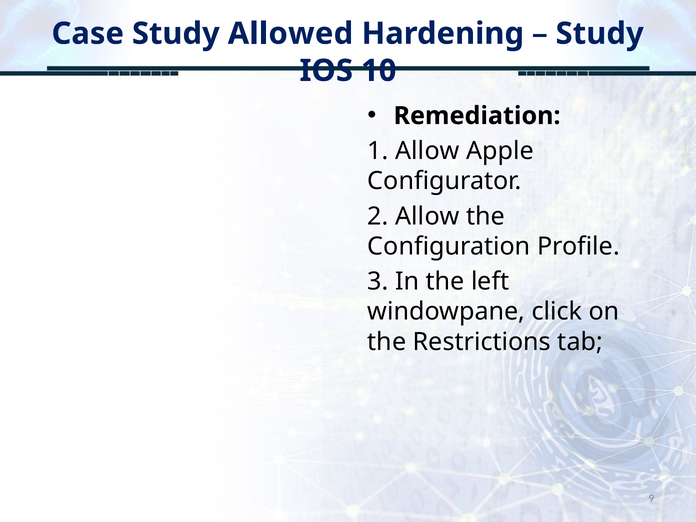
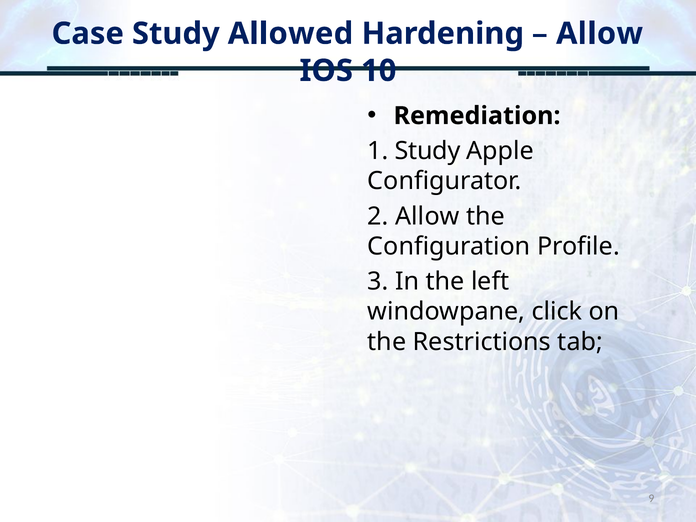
Study at (600, 34): Study -> Allow
1 Allow: Allow -> Study
